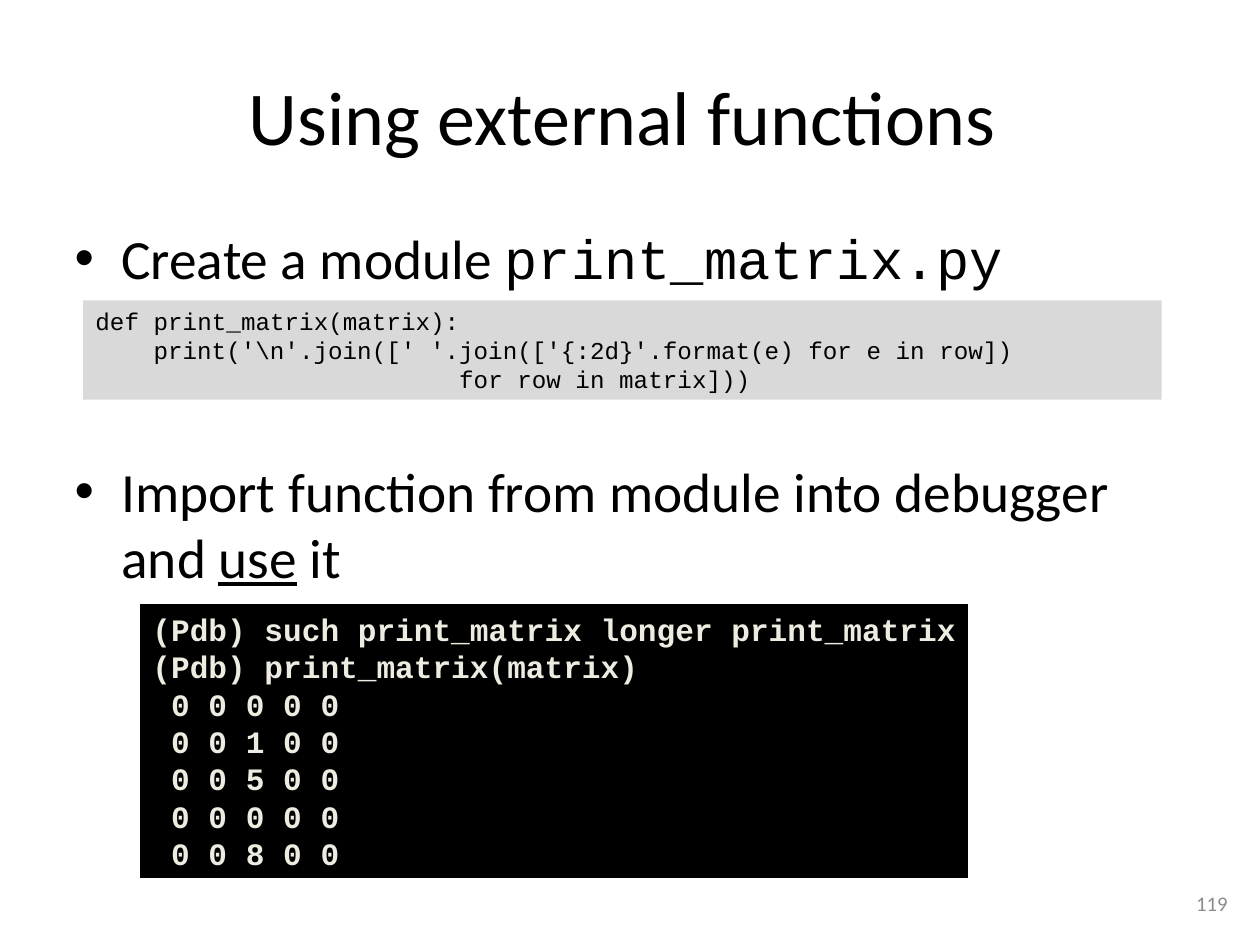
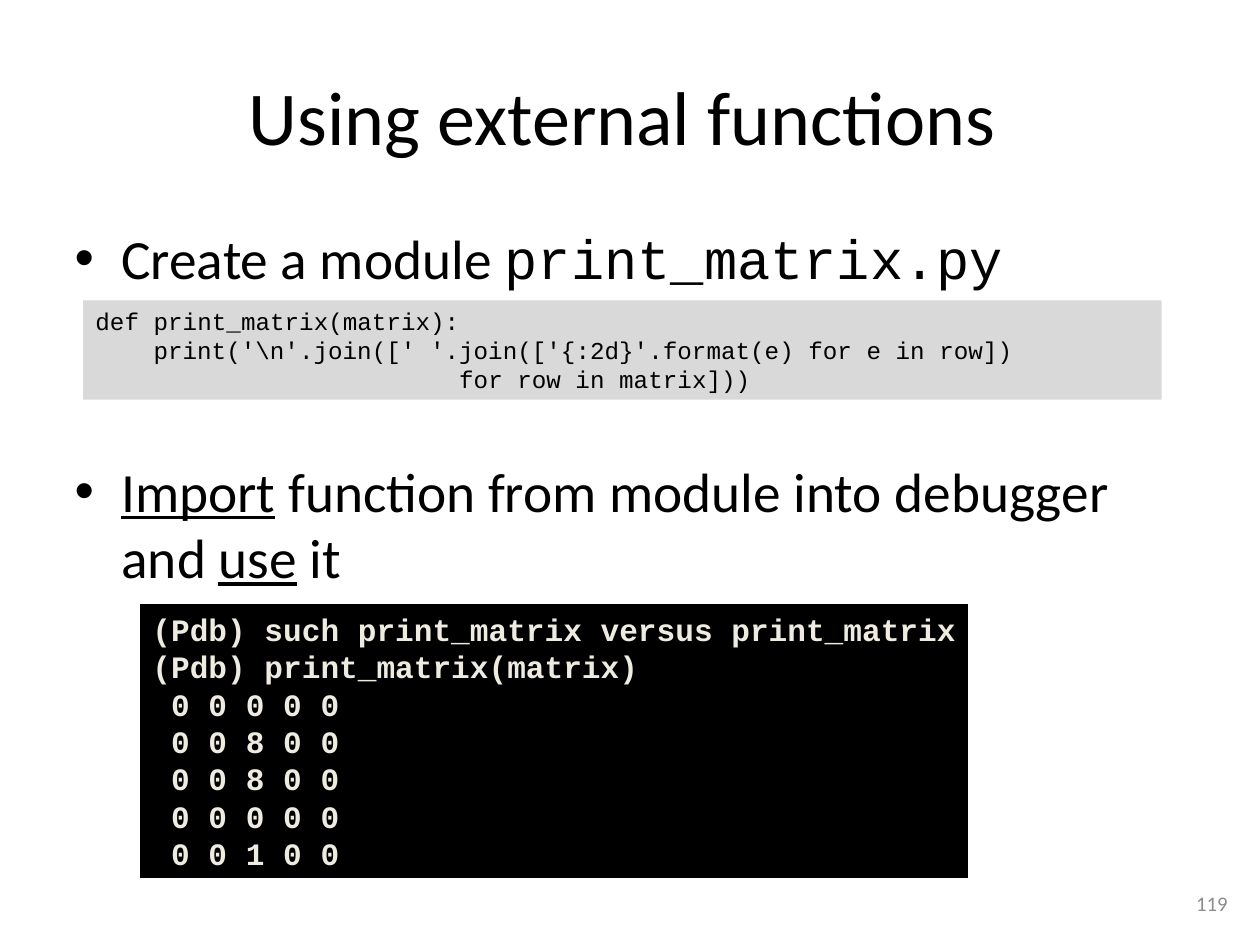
Import underline: none -> present
longer: longer -> versus
1 at (255, 743): 1 -> 8
5 at (255, 780): 5 -> 8
8: 8 -> 1
